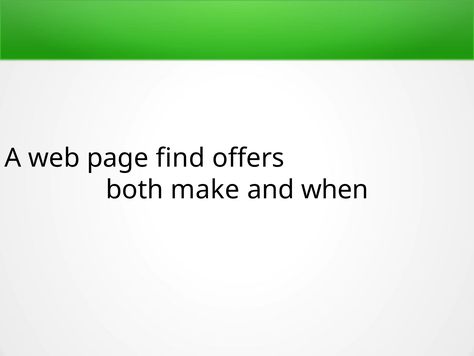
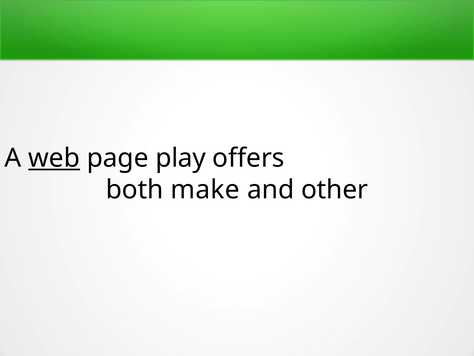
web underline: none -> present
find: find -> play
when: when -> other
